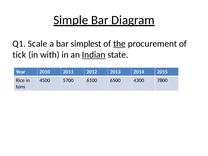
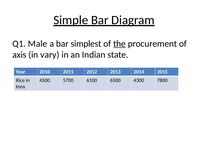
Scale: Scale -> Male
tick: tick -> axis
with: with -> vary
Indian underline: present -> none
